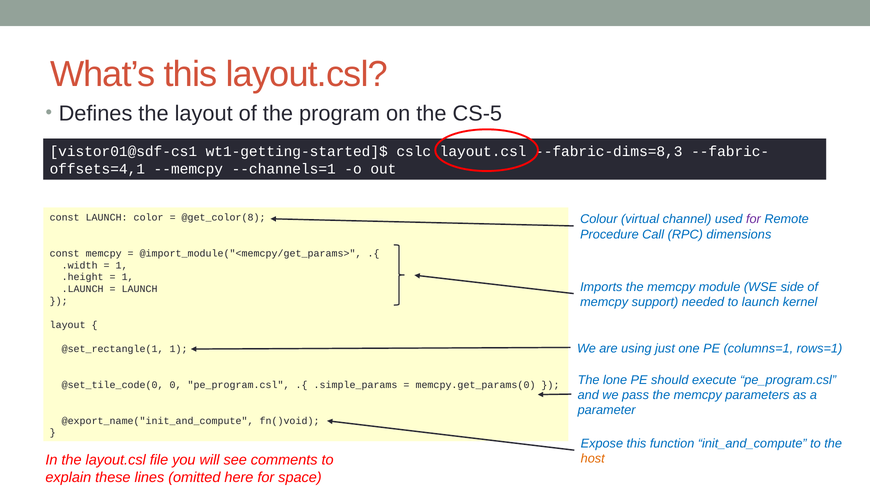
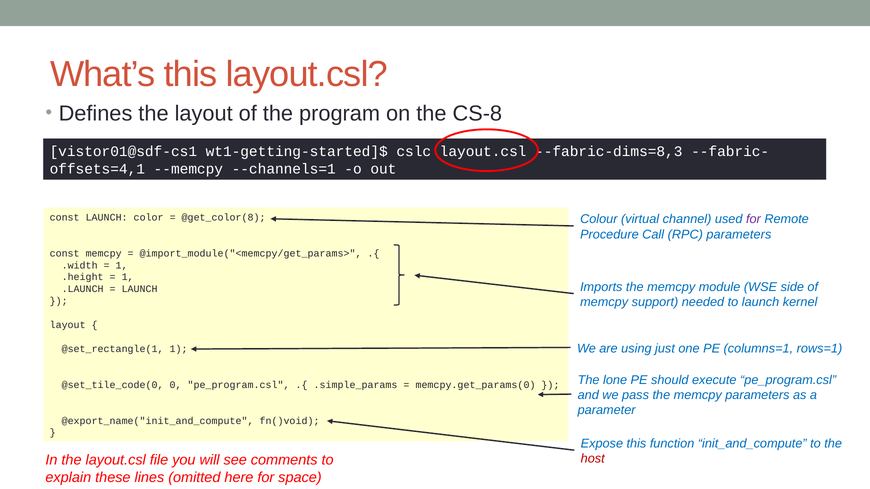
CS-5: CS-5 -> CS-8
RPC dimensions: dimensions -> parameters
host colour: orange -> red
